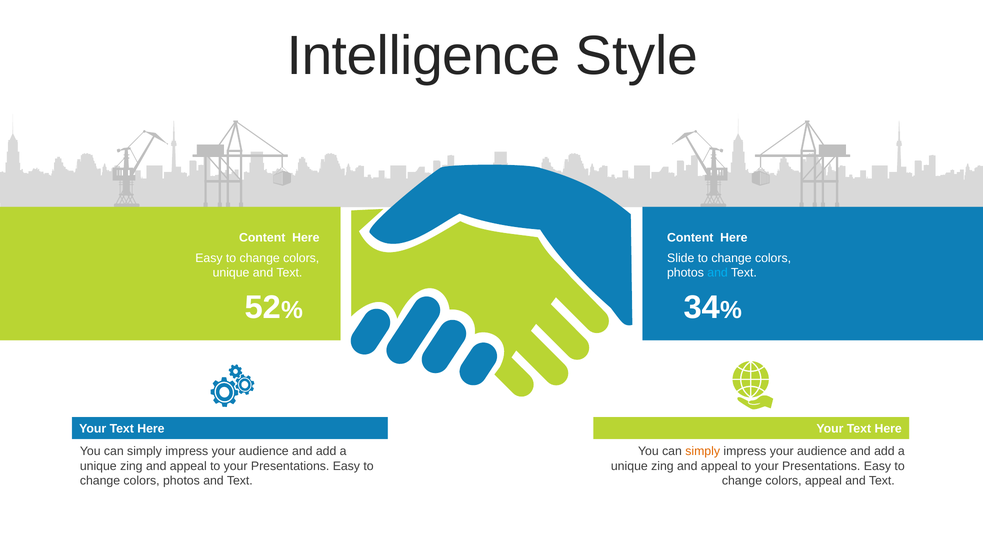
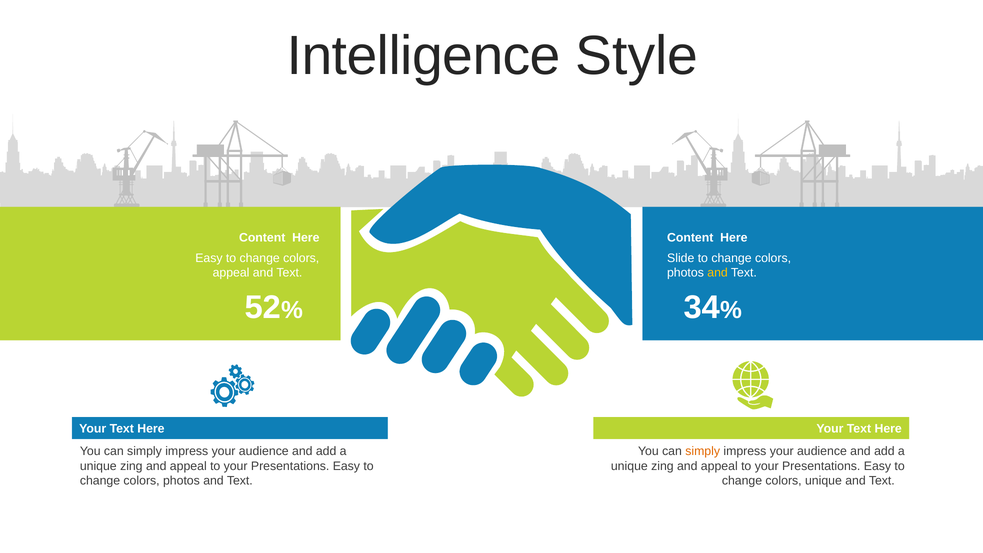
unique at (231, 273): unique -> appeal
and at (718, 273) colour: light blue -> yellow
colors appeal: appeal -> unique
